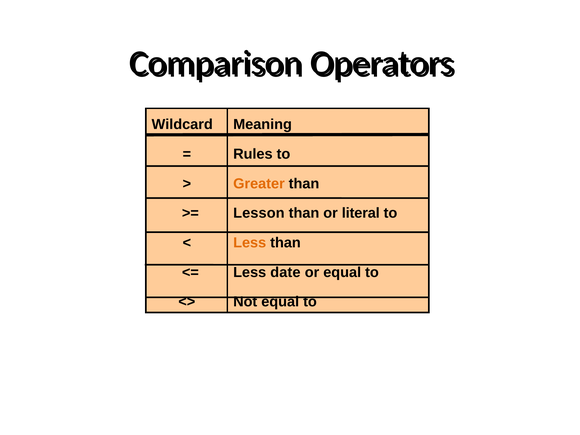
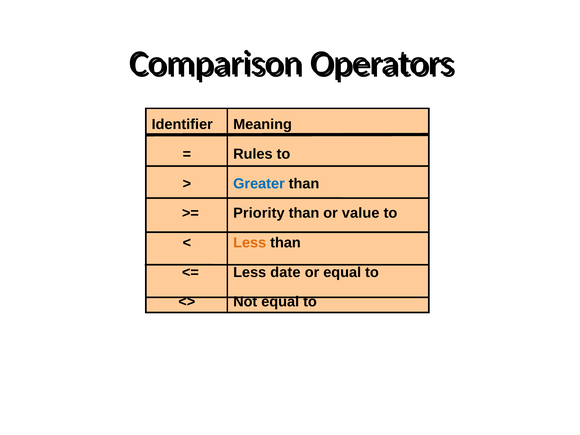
Wildcard: Wildcard -> Identifier
Greater colour: orange -> blue
Lesson: Lesson -> Priority
literal: literal -> value
